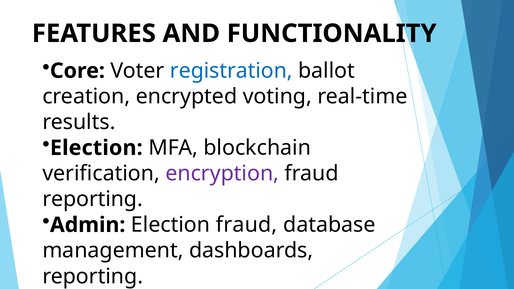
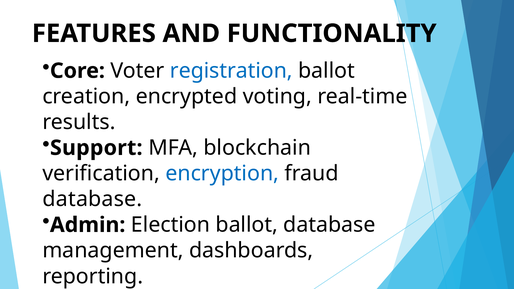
Election at (96, 148): Election -> Support
encryption colour: purple -> blue
reporting at (93, 199): reporting -> database
Election fraud: fraud -> ballot
